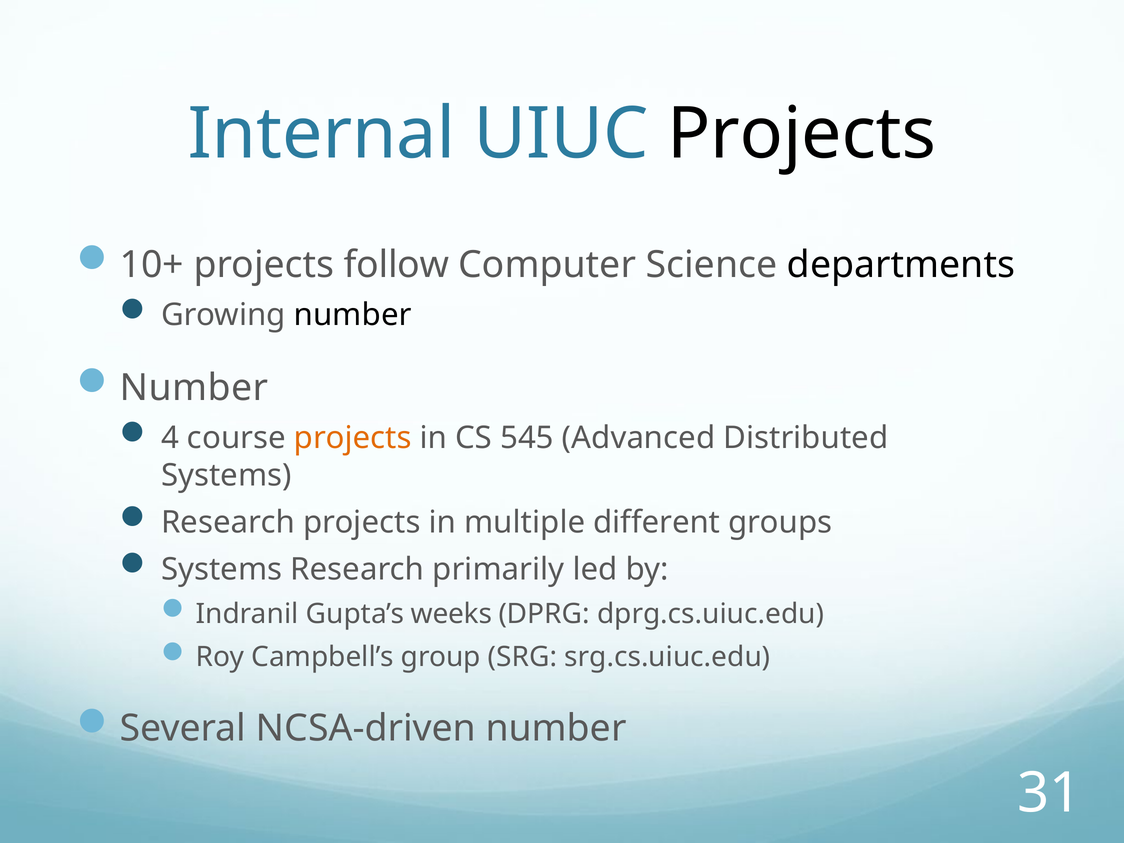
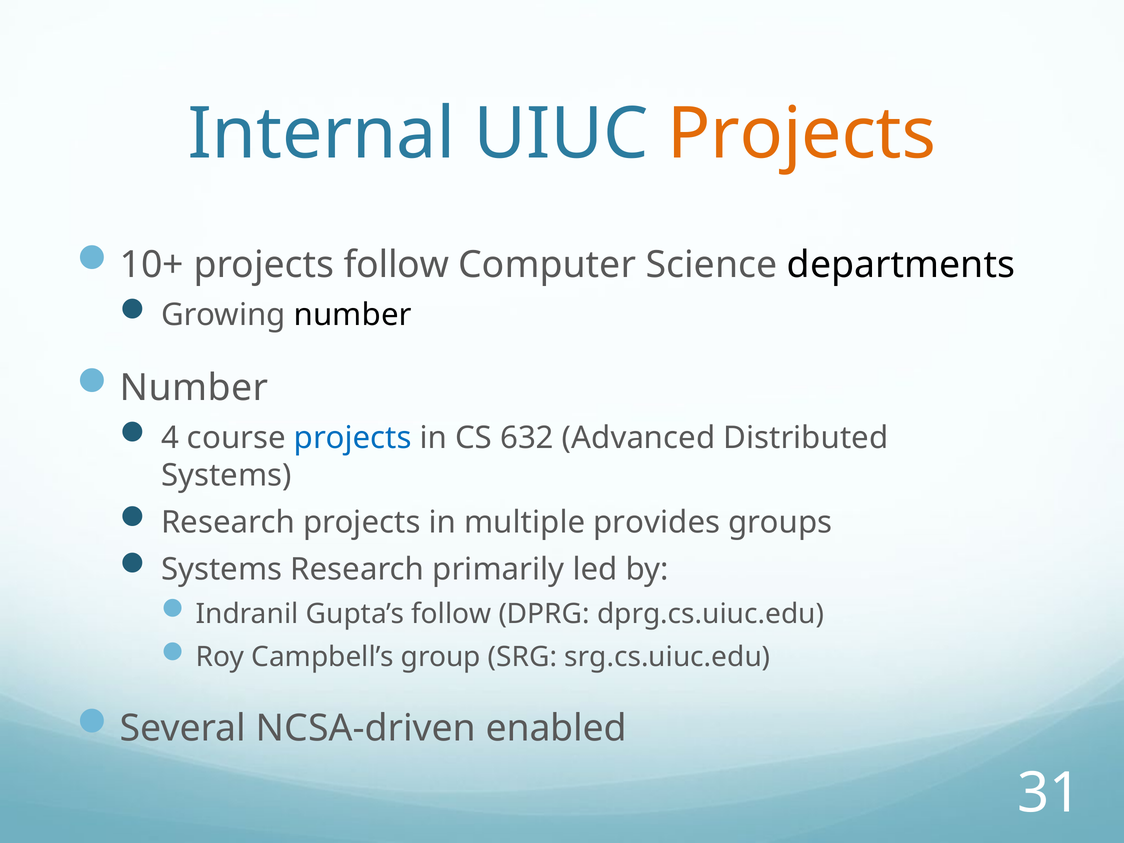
Projects at (802, 134) colour: black -> orange
projects at (353, 438) colour: orange -> blue
545: 545 -> 632
different: different -> provides
Gupta’s weeks: weeks -> follow
NCSA-driven number: number -> enabled
